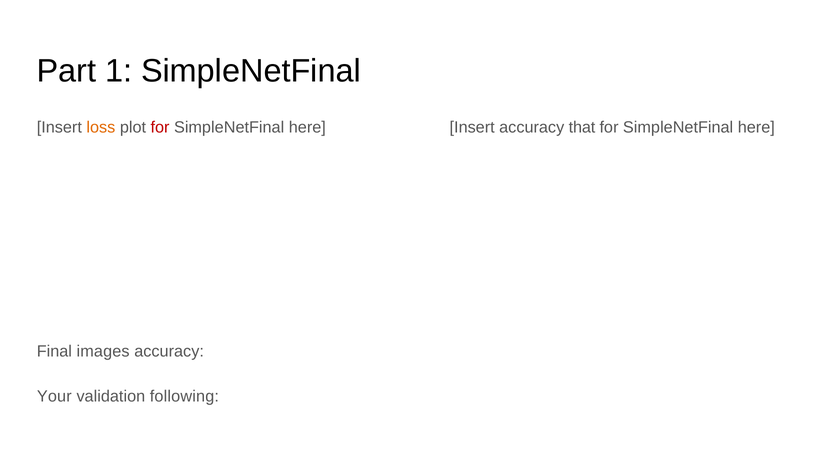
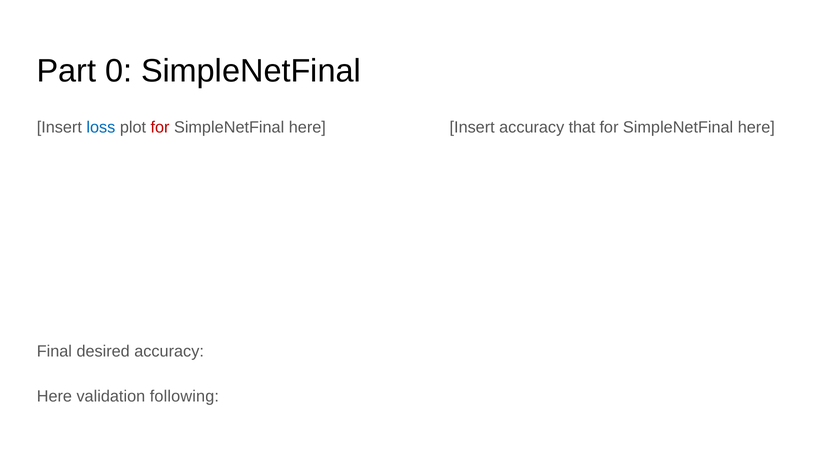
1: 1 -> 0
loss colour: orange -> blue
images: images -> desired
Your at (54, 396): Your -> Here
